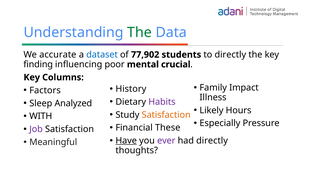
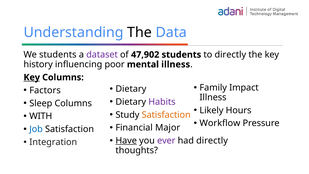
The at (140, 32) colour: green -> black
We accurate: accurate -> students
dataset colour: blue -> purple
77,902: 77,902 -> 47,902
finding: finding -> history
mental crucial: crucial -> illness
Key at (32, 77) underline: none -> present
History at (131, 89): History -> Dietary
Sleep Analyzed: Analyzed -> Columns
Especially: Especially -> Workflow
These: These -> Major
Job colour: purple -> blue
Meaningful: Meaningful -> Integration
